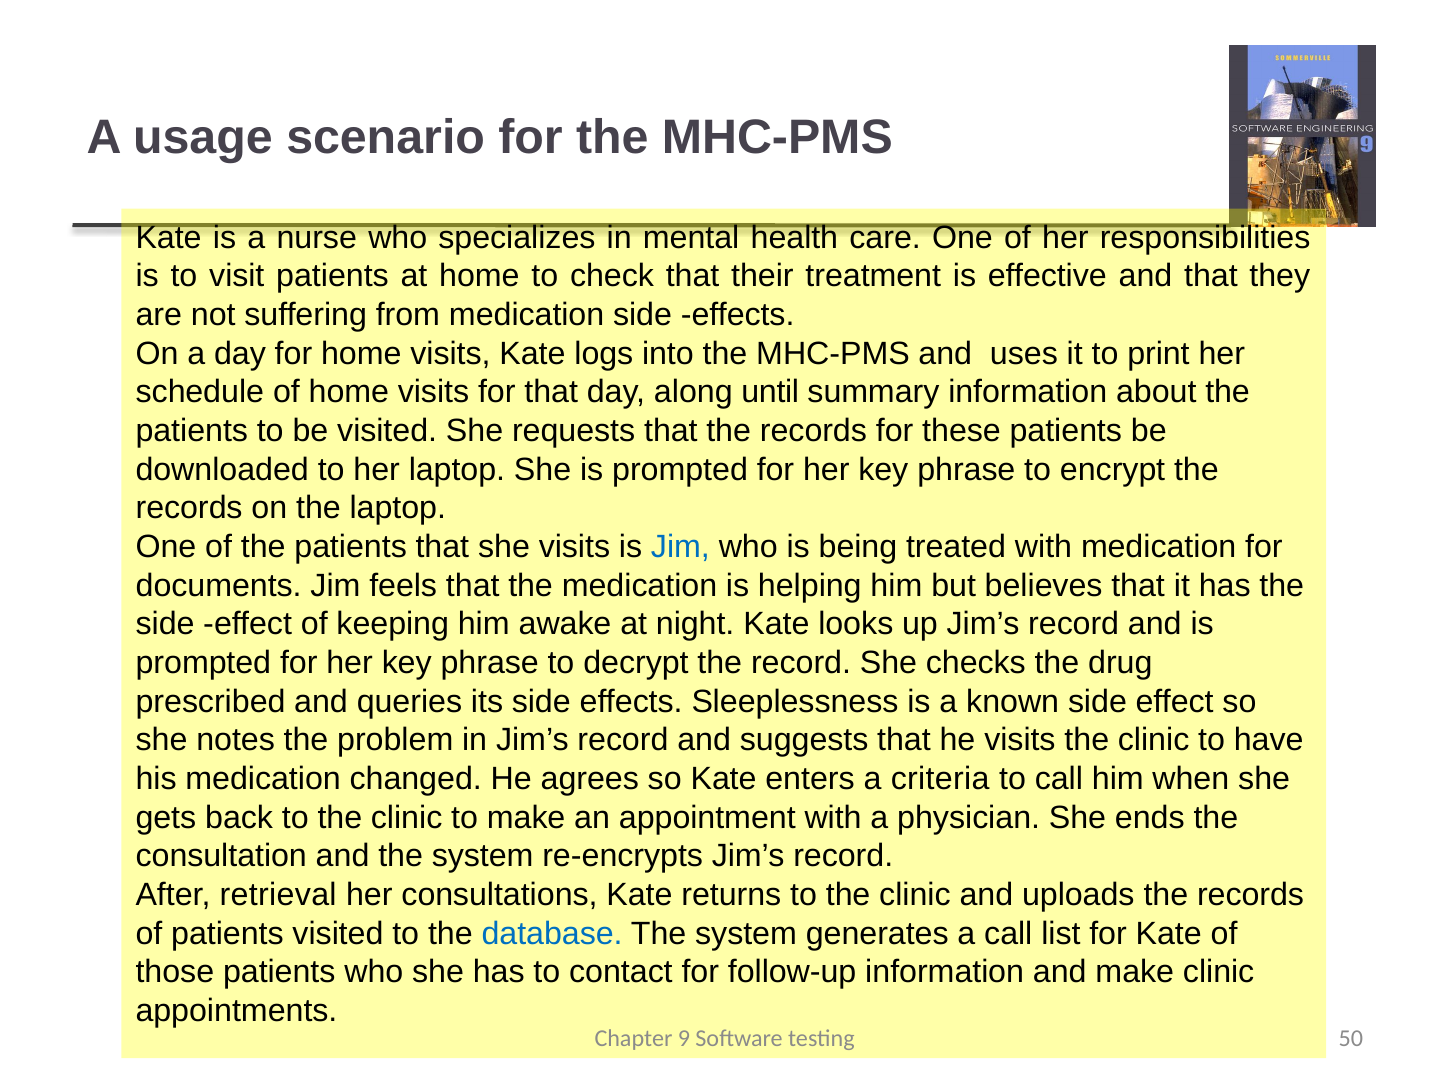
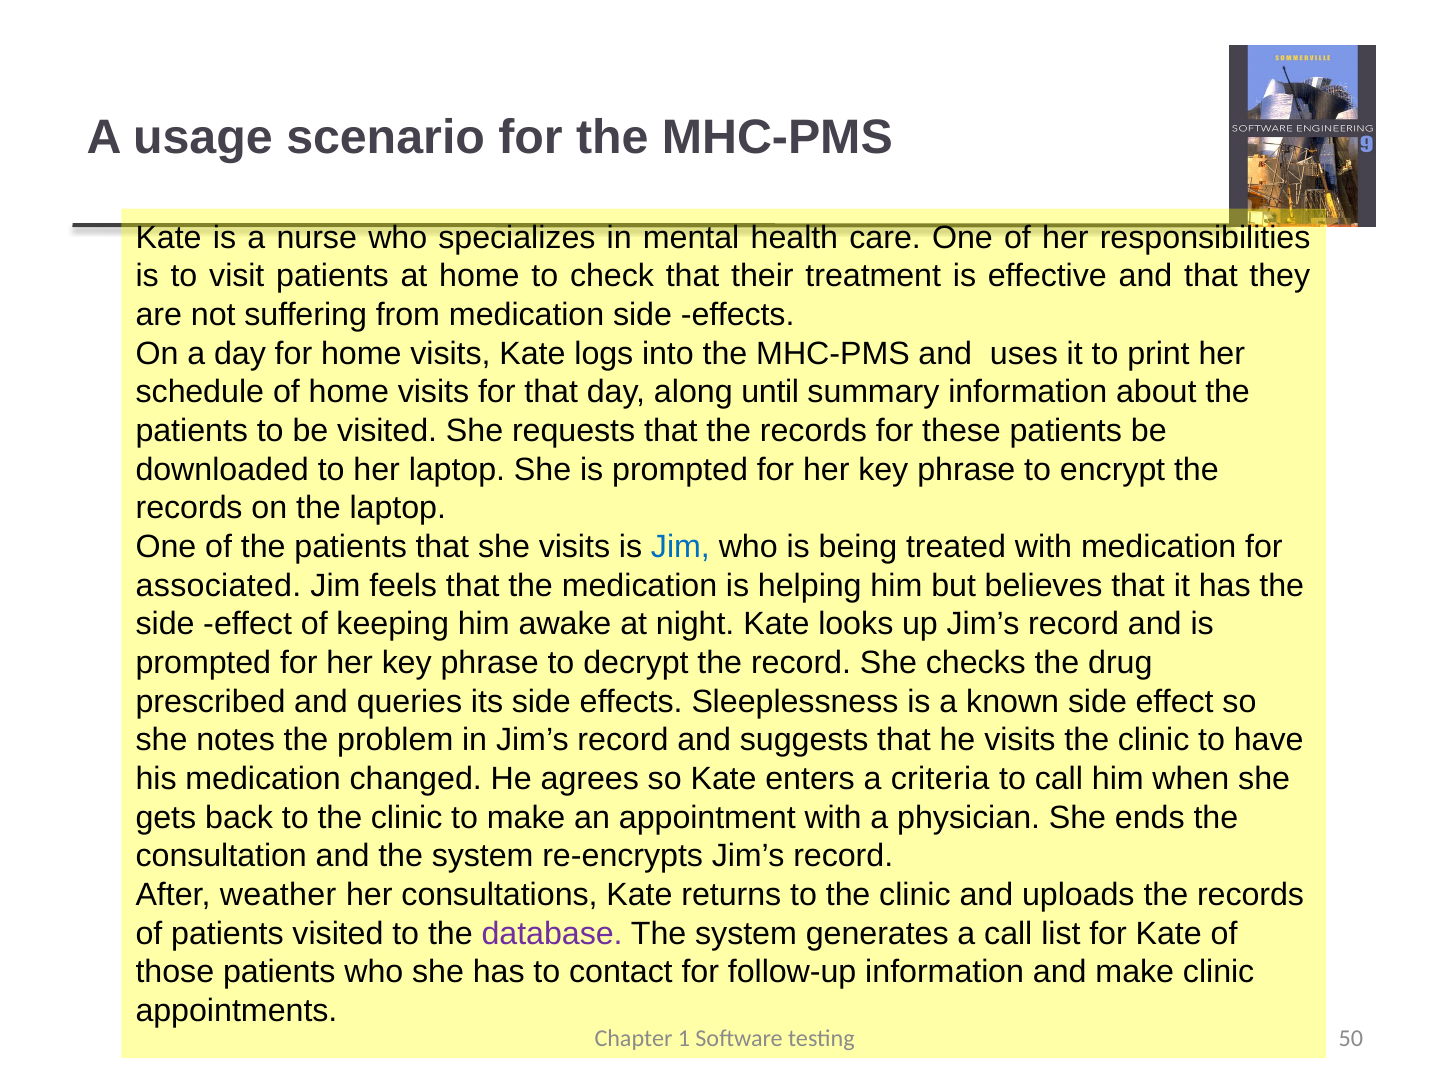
documents: documents -> associated
retrieval: retrieval -> weather
database colour: blue -> purple
9: 9 -> 1
